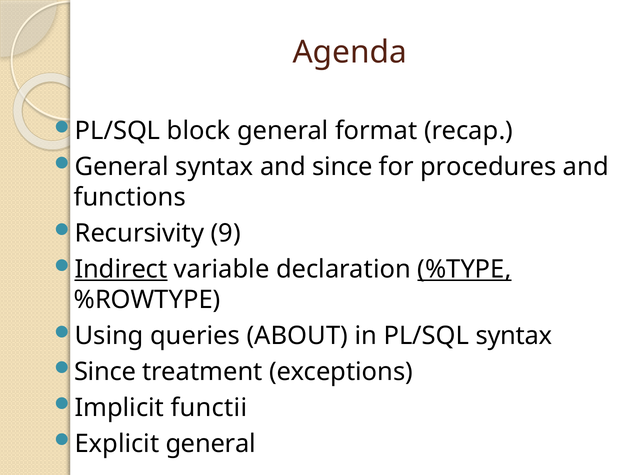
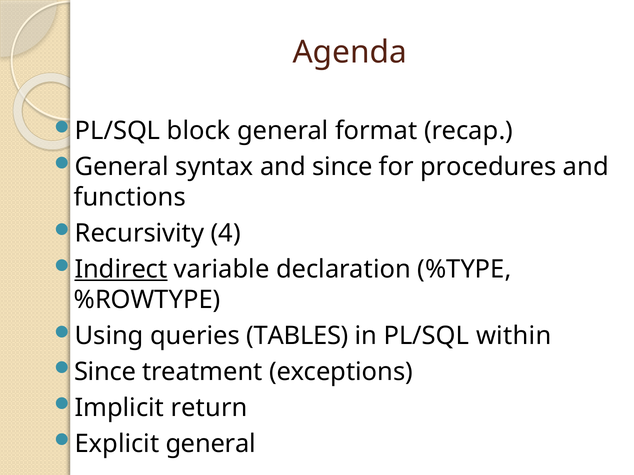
9: 9 -> 4
%TYPE underline: present -> none
ABOUT: ABOUT -> TABLES
PL/SQL syntax: syntax -> within
functii: functii -> return
